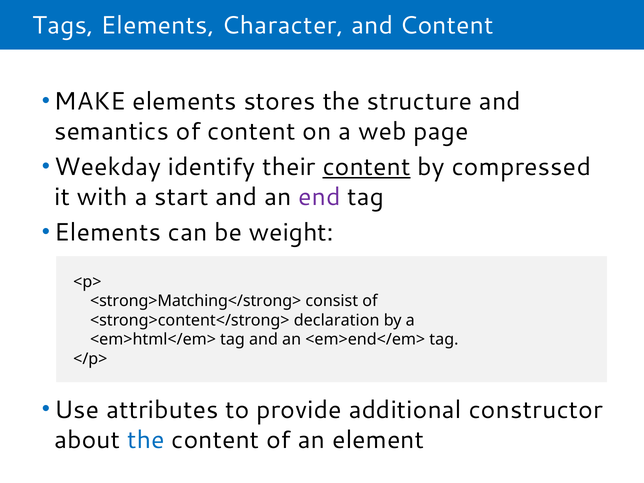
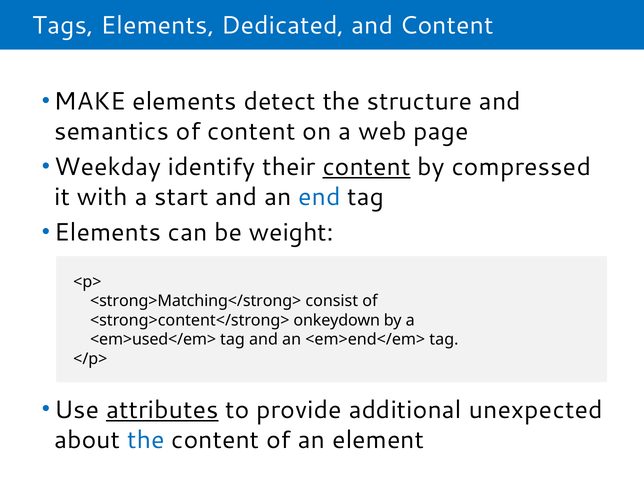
Character: Character -> Dedicated
stores: stores -> detect
end colour: purple -> blue
declaration: declaration -> onkeydown
<em>html</em>: <em>html</em> -> <em>used</em>
attributes underline: none -> present
constructor: constructor -> unexpected
